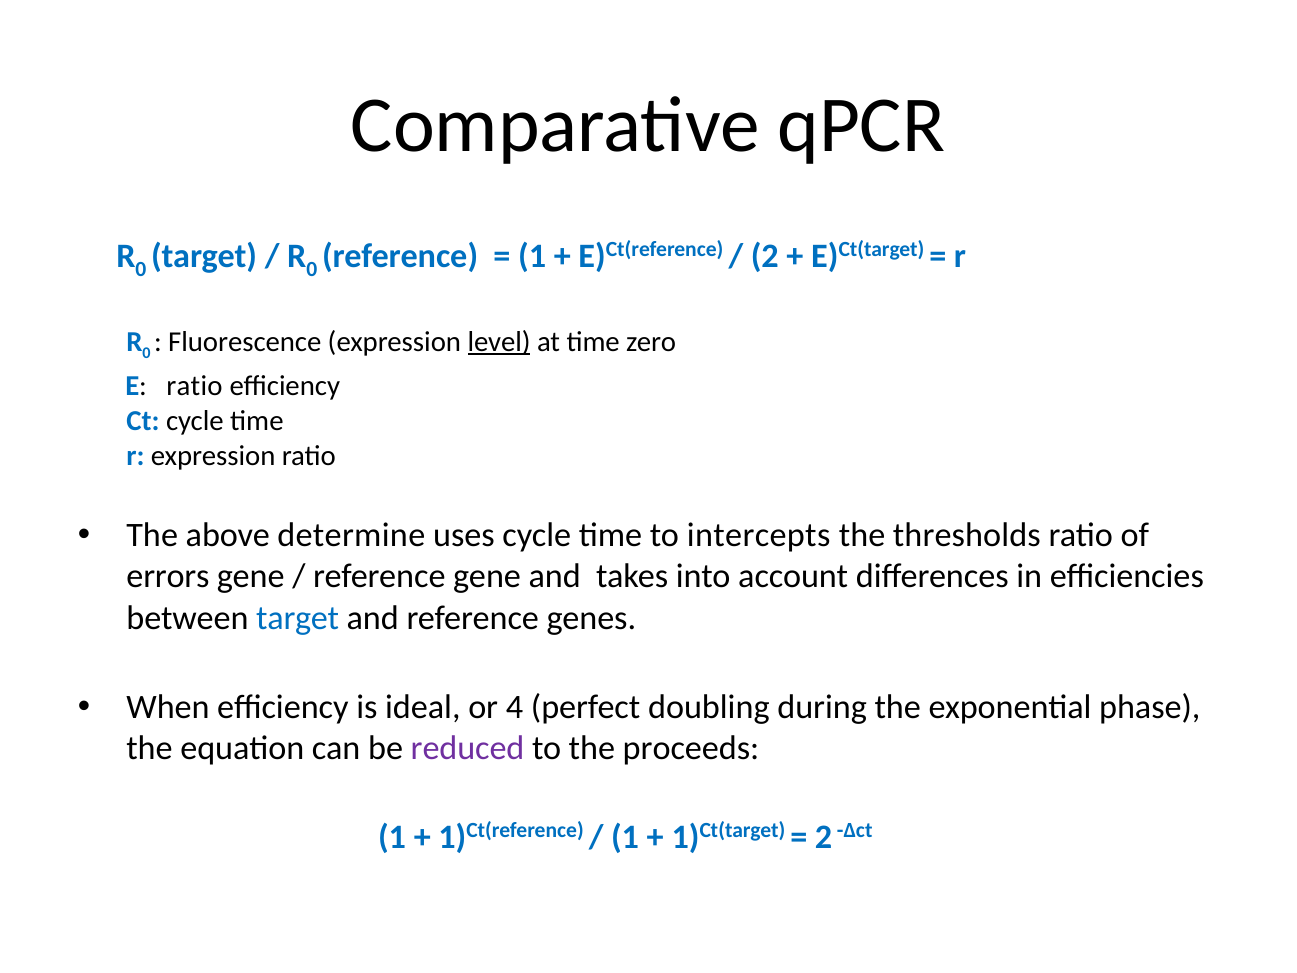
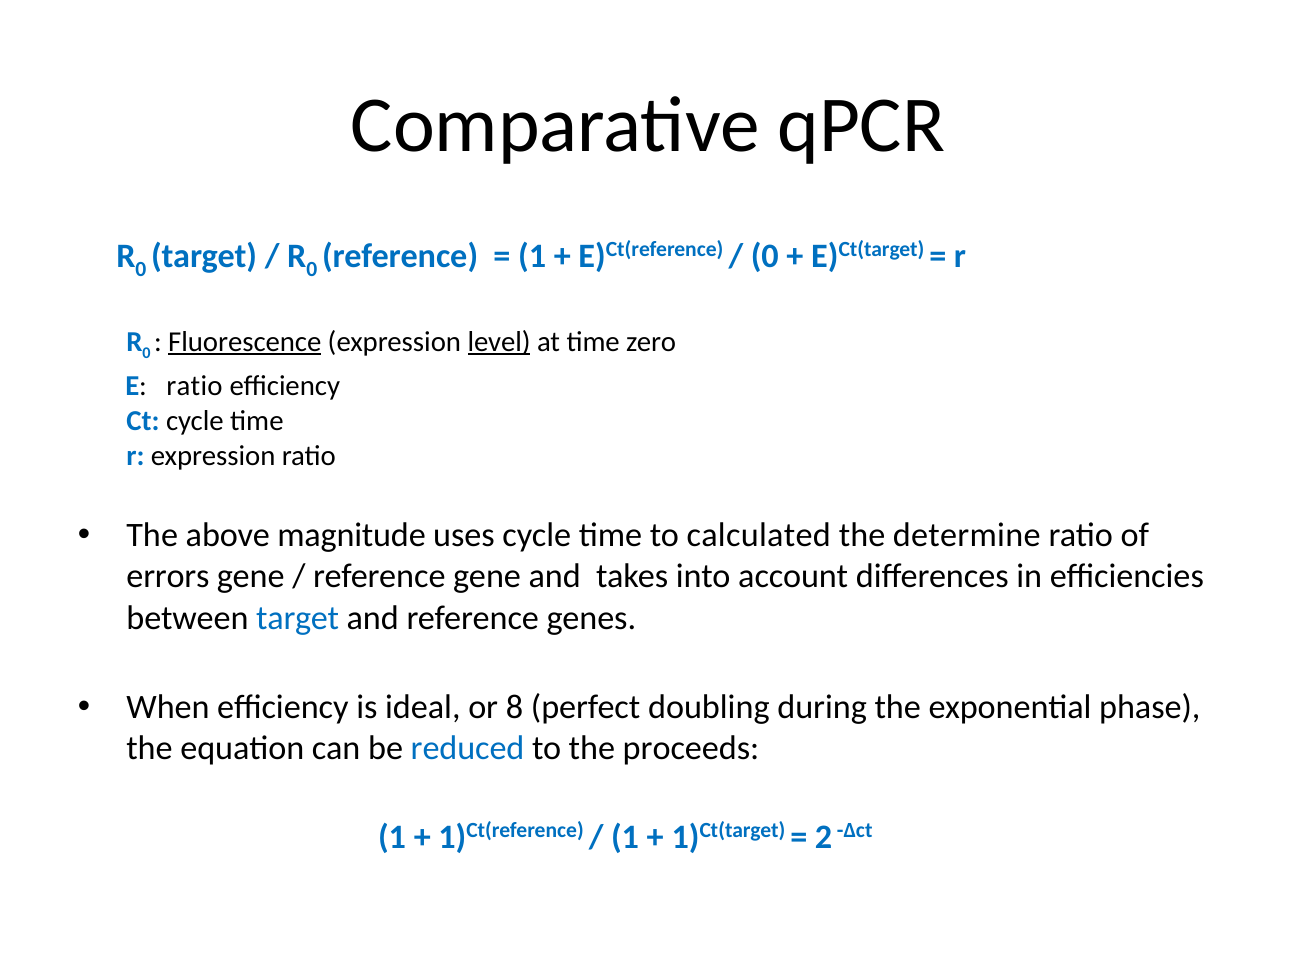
2 at (765, 256): 2 -> 0
Fluorescence underline: none -> present
determine: determine -> magnitude
intercepts: intercepts -> calculated
thresholds: thresholds -> determine
4: 4 -> 8
reduced colour: purple -> blue
